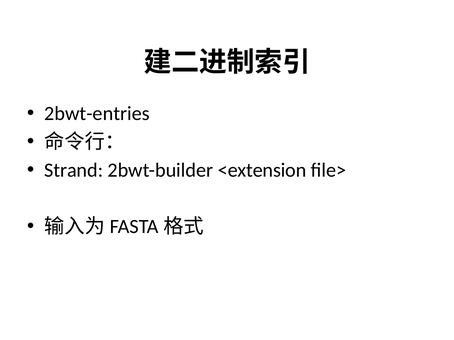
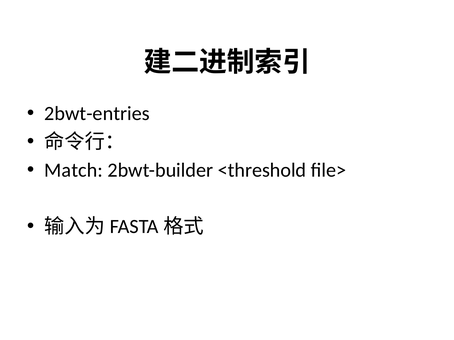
Strand: Strand -> Match
<extension: <extension -> <threshold
